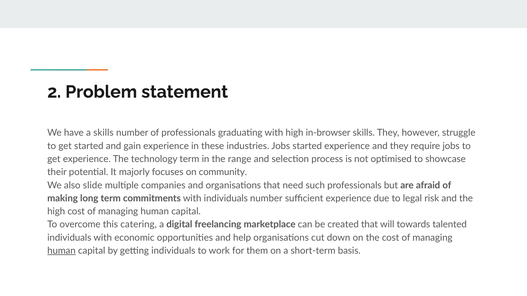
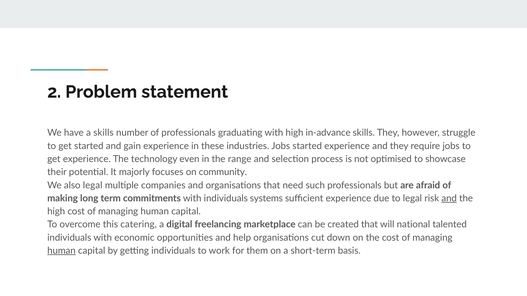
in-browser: in-browser -> in-advance
technology term: term -> even
also slide: slide -> legal
individuals number: number -> systems
and at (449, 199) underline: none -> present
towards: towards -> national
